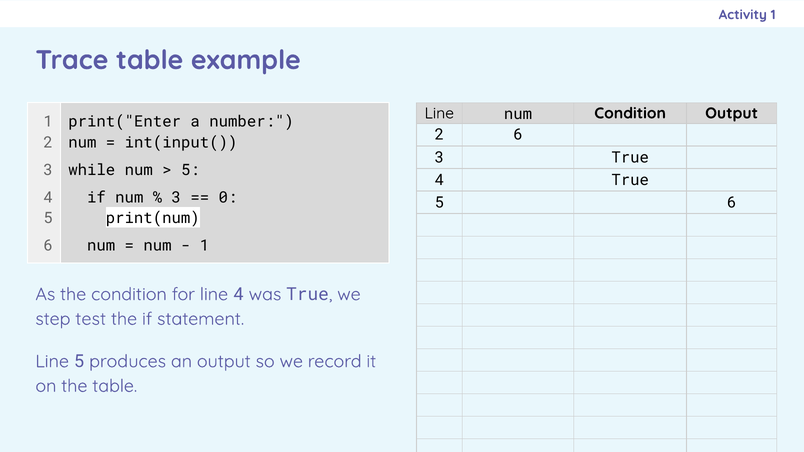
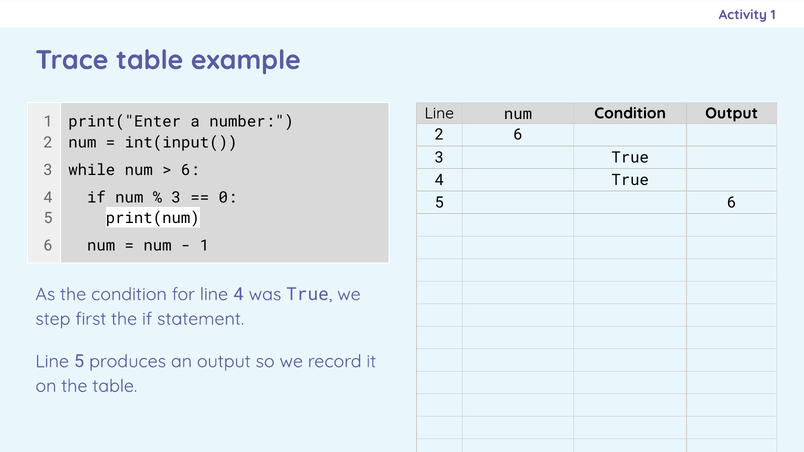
5 at (190, 170): 5 -> 6
test: test -> first
